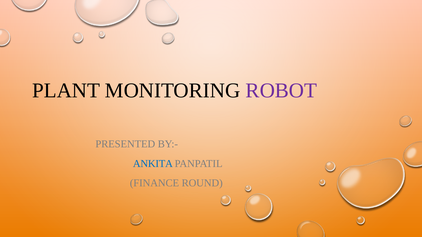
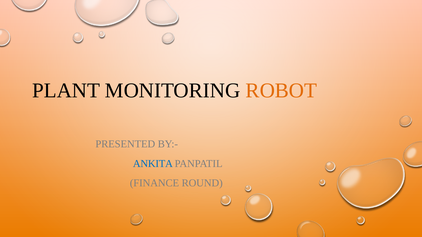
ROBOT colour: purple -> orange
